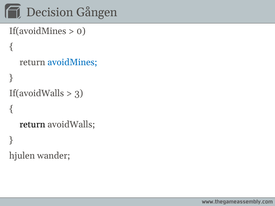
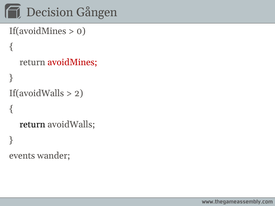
avoidMines colour: blue -> red
3: 3 -> 2
hjulen: hjulen -> events
